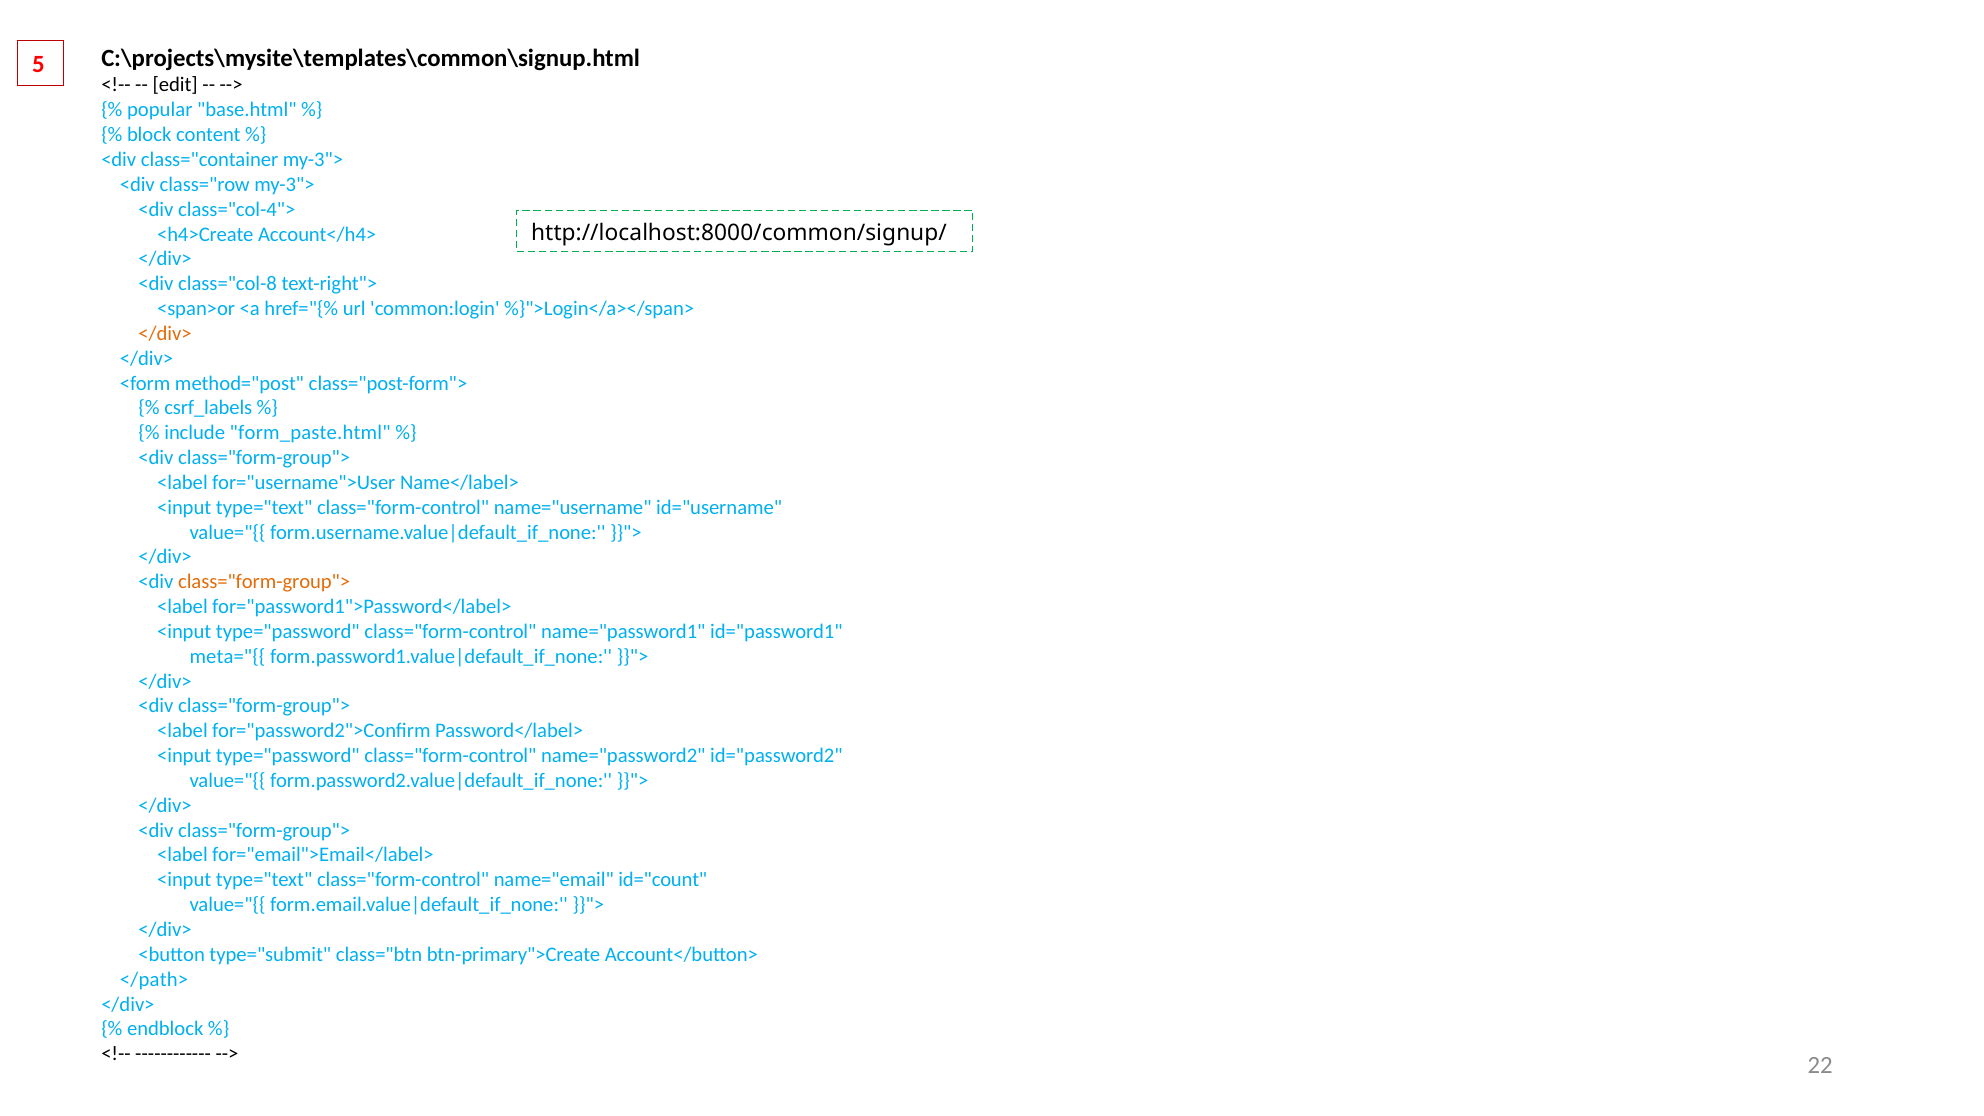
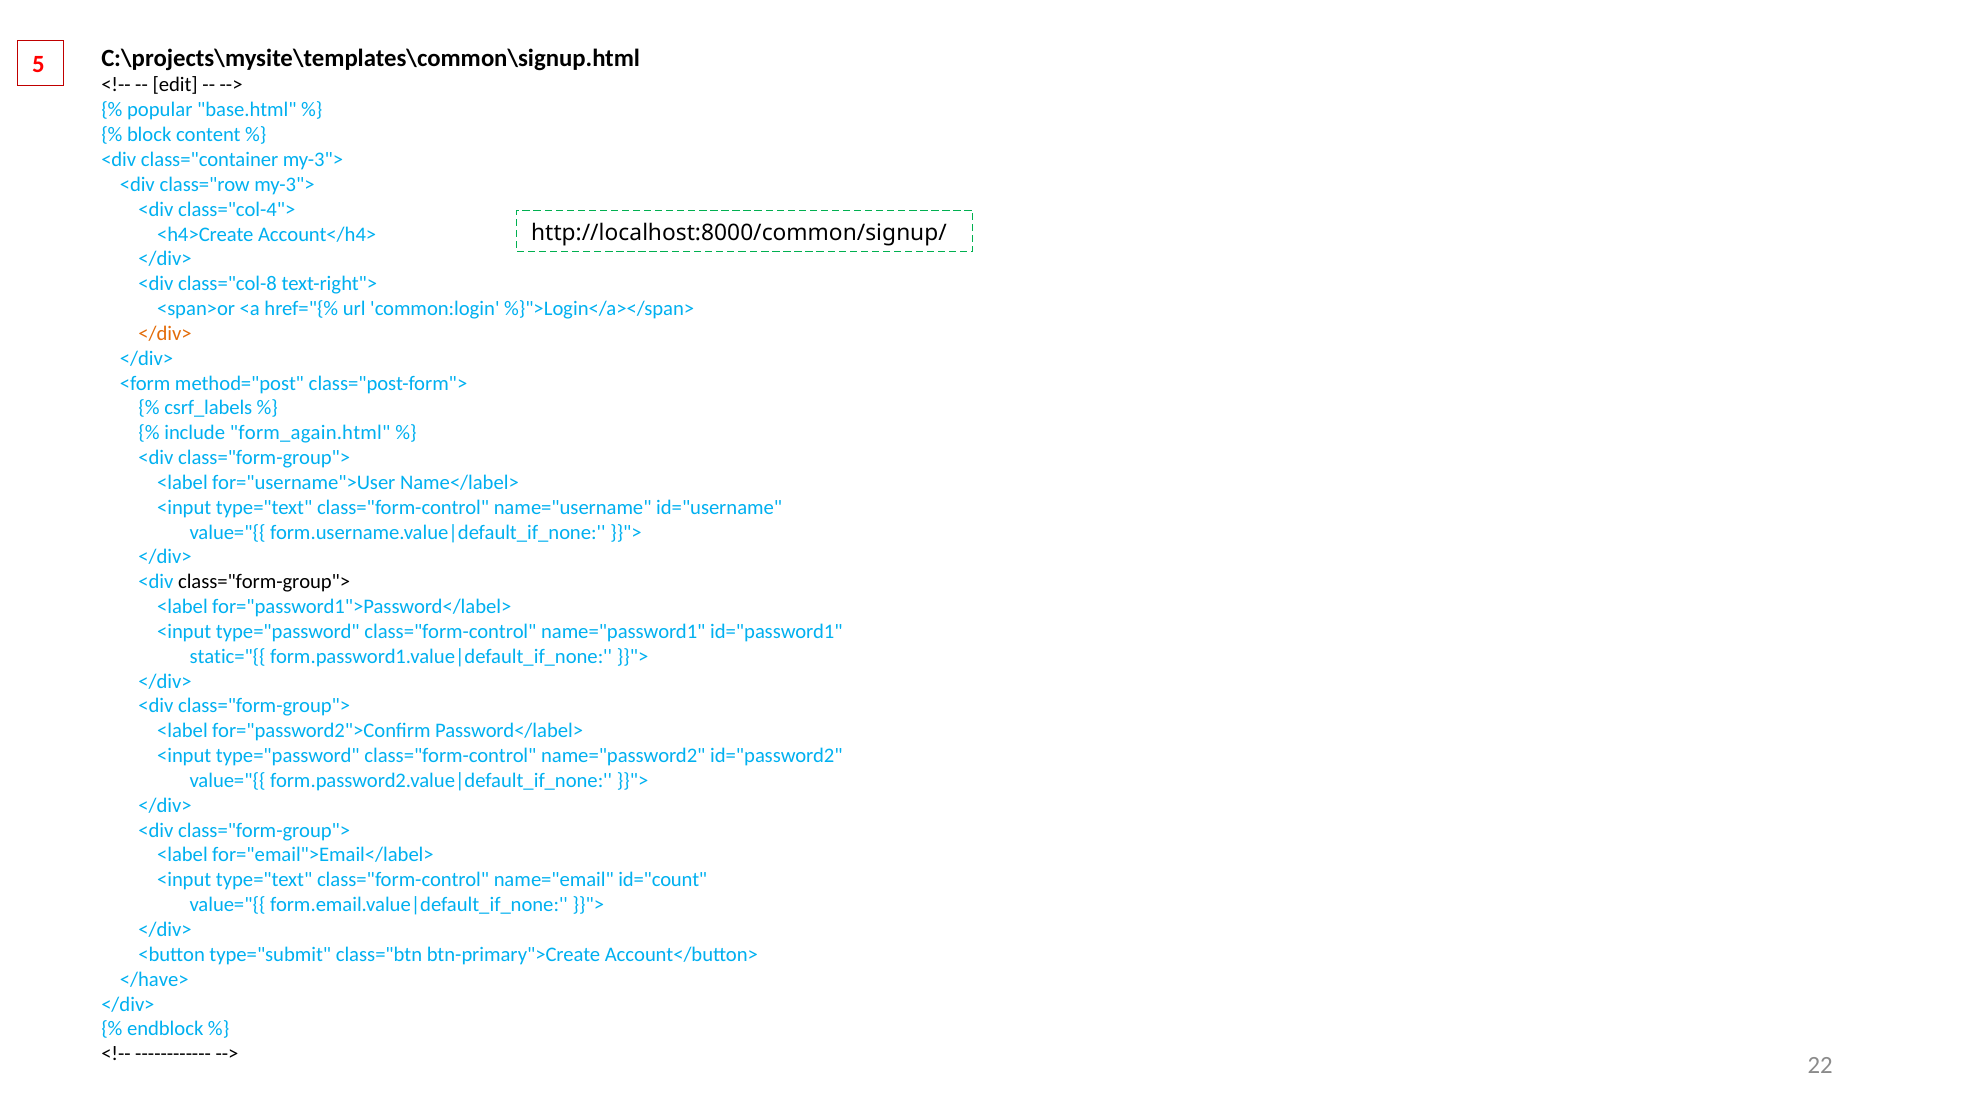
form_paste.html: form_paste.html -> form_again.html
class="form-group"> at (264, 582) colour: orange -> black
meta="{{: meta="{{ -> static="{{
</path>: </path> -> </have>
